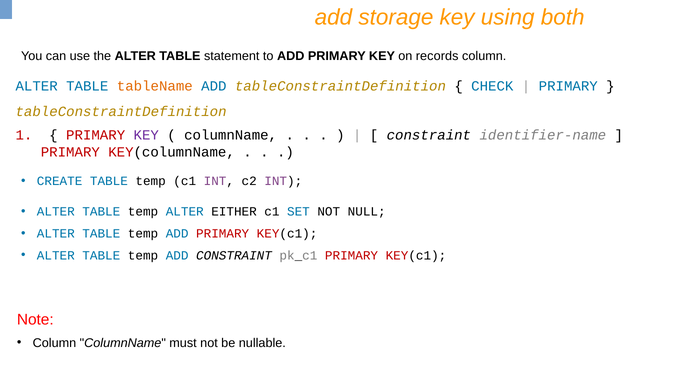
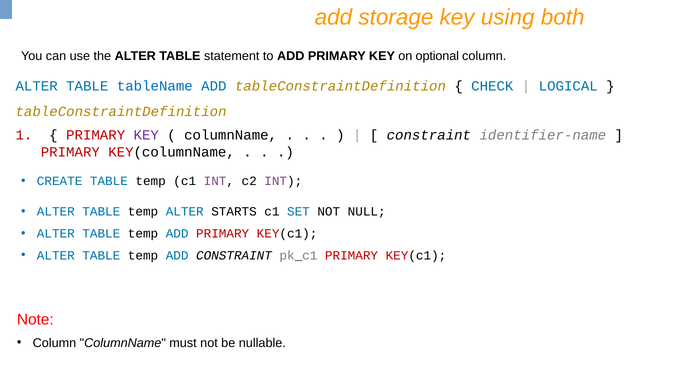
records: records -> optional
tableName colour: orange -> blue
PRIMARY at (568, 86): PRIMARY -> LOGICAL
EITHER: EITHER -> STARTS
